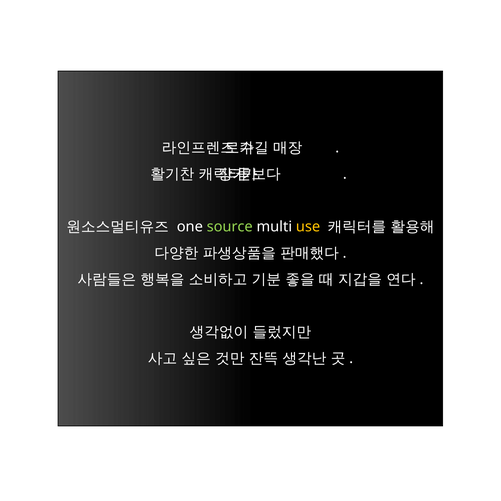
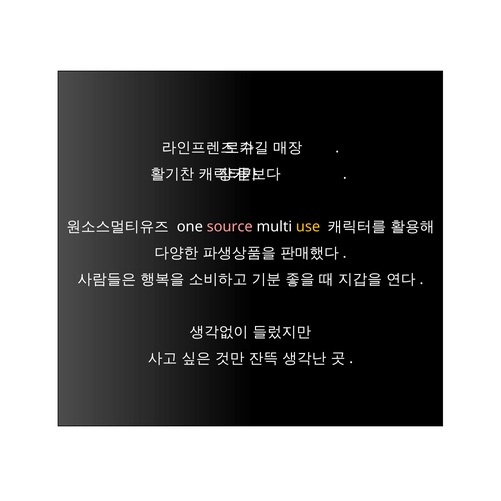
source colour: light green -> pink
